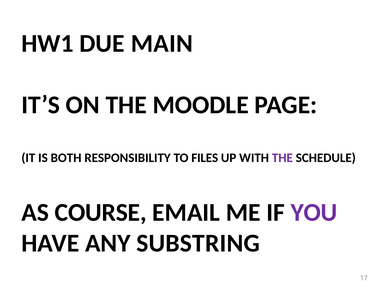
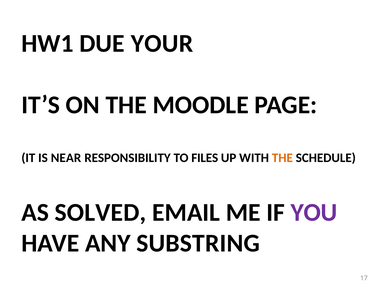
MAIN: MAIN -> YOUR
BOTH: BOTH -> NEAR
THE at (282, 158) colour: purple -> orange
COURSE: COURSE -> SOLVED
